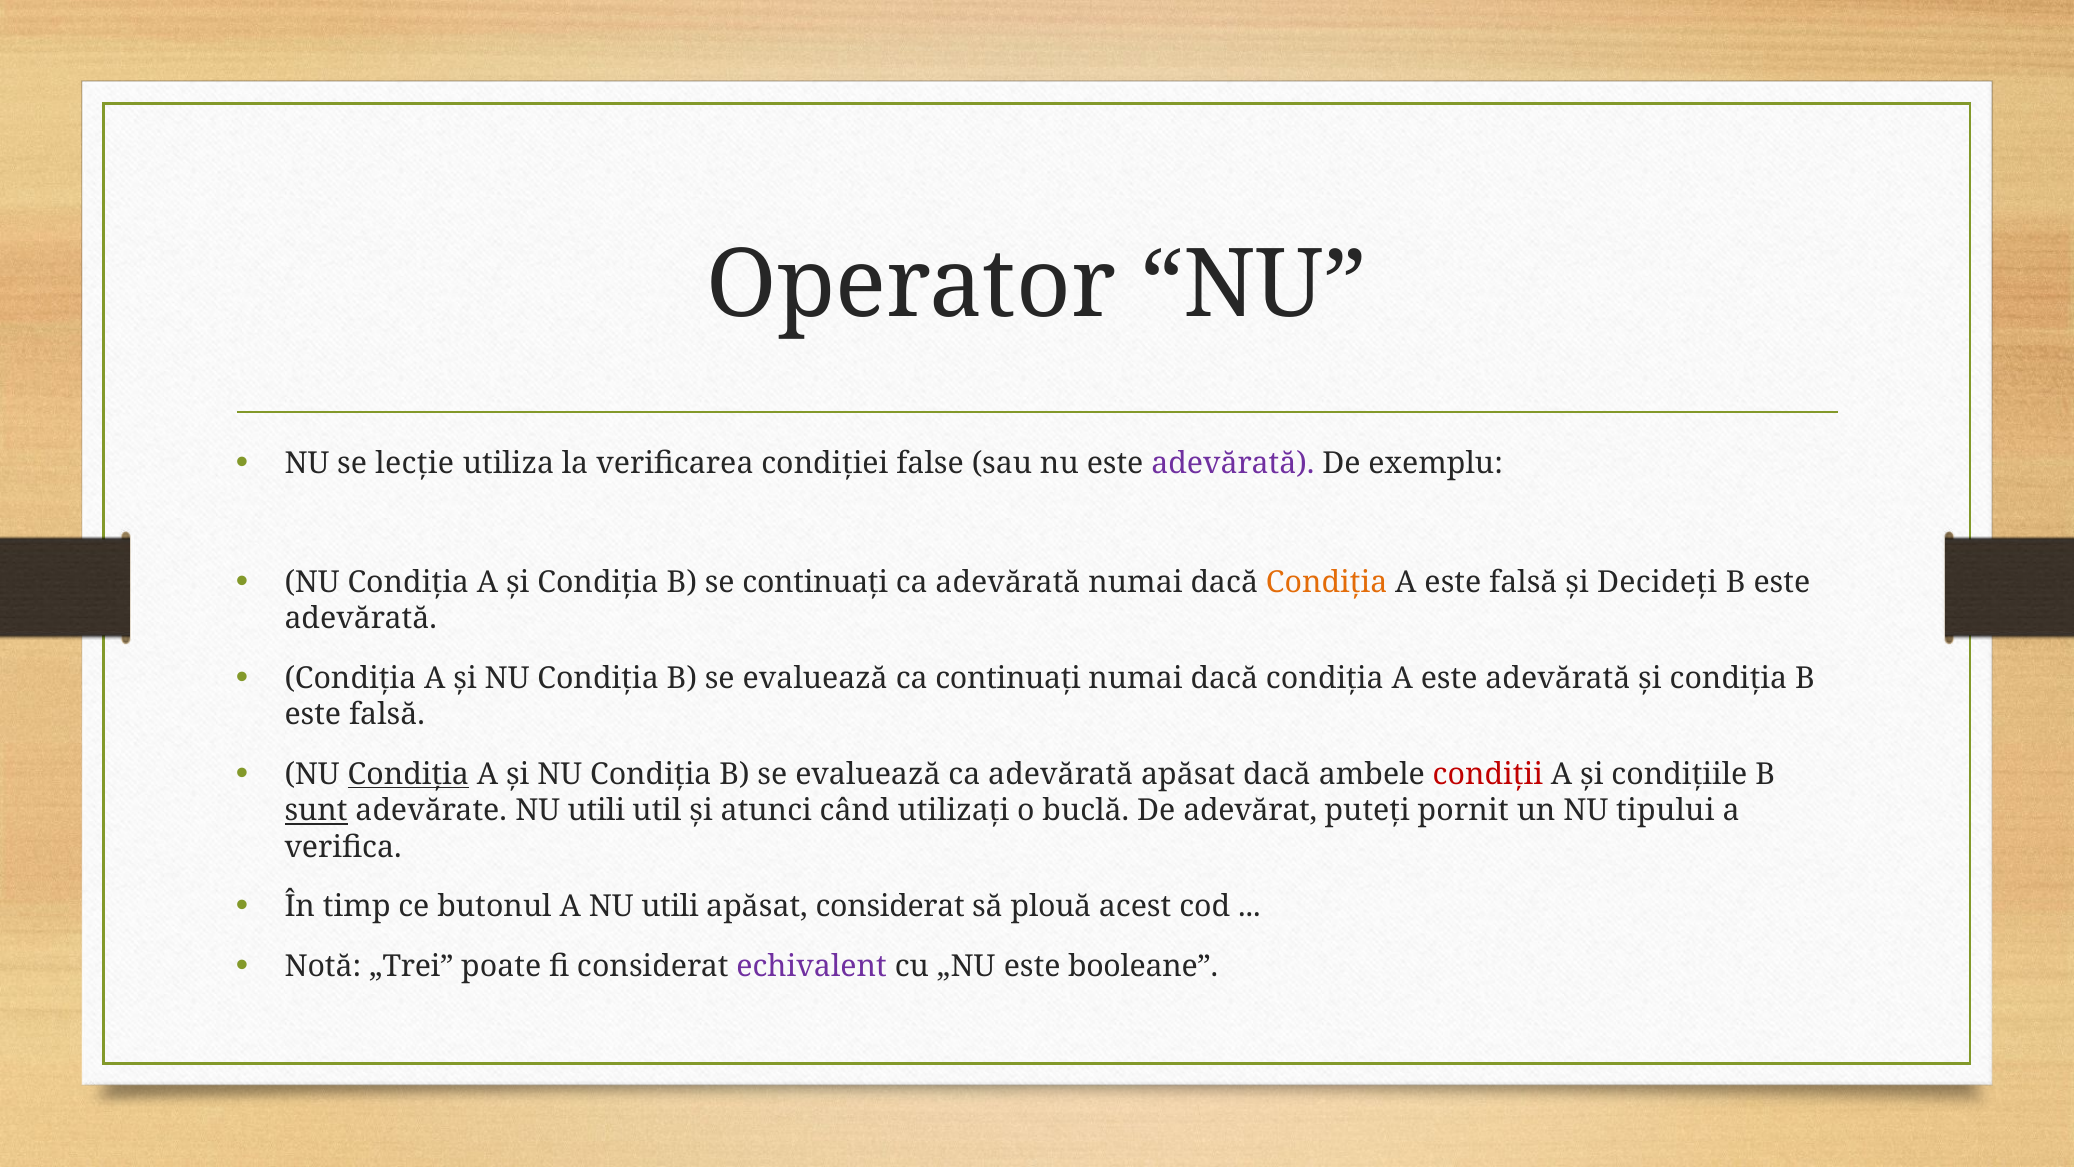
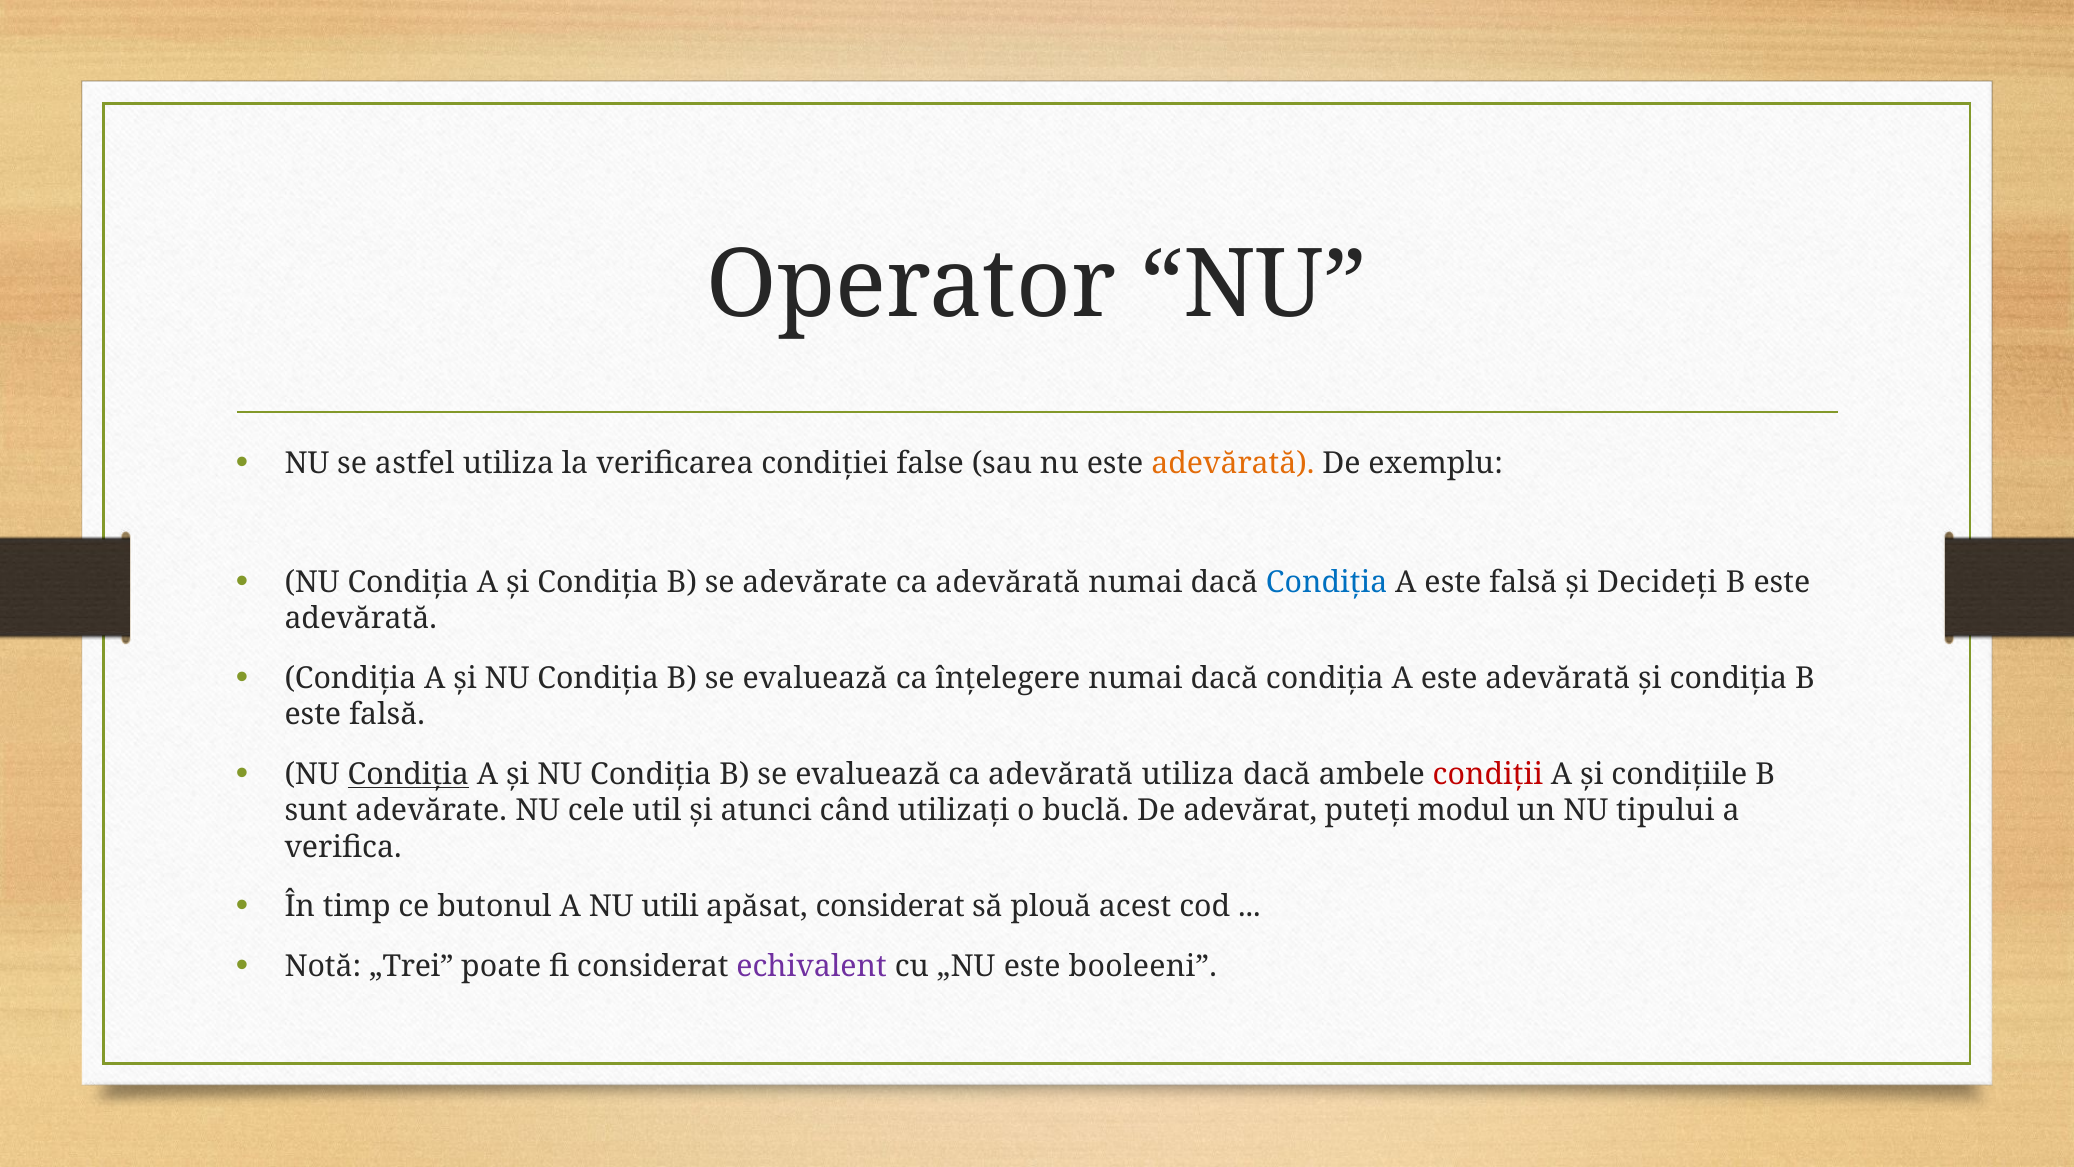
lecție: lecție -> astfel
adevărată at (1233, 463) colour: purple -> orange
se continuați: continuați -> adevărate
Condiția at (1327, 582) colour: orange -> blue
ca continuați: continuați -> înțelegere
adevărată apăsat: apăsat -> utiliza
sunt underline: present -> none
adevărate NU utili: utili -> cele
pornit: pornit -> modul
booleane: booleane -> booleeni
